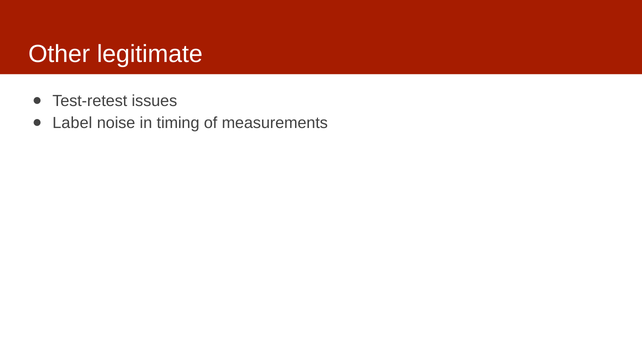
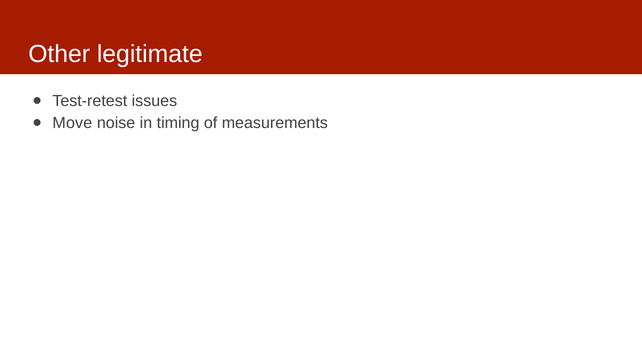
Label: Label -> Move
